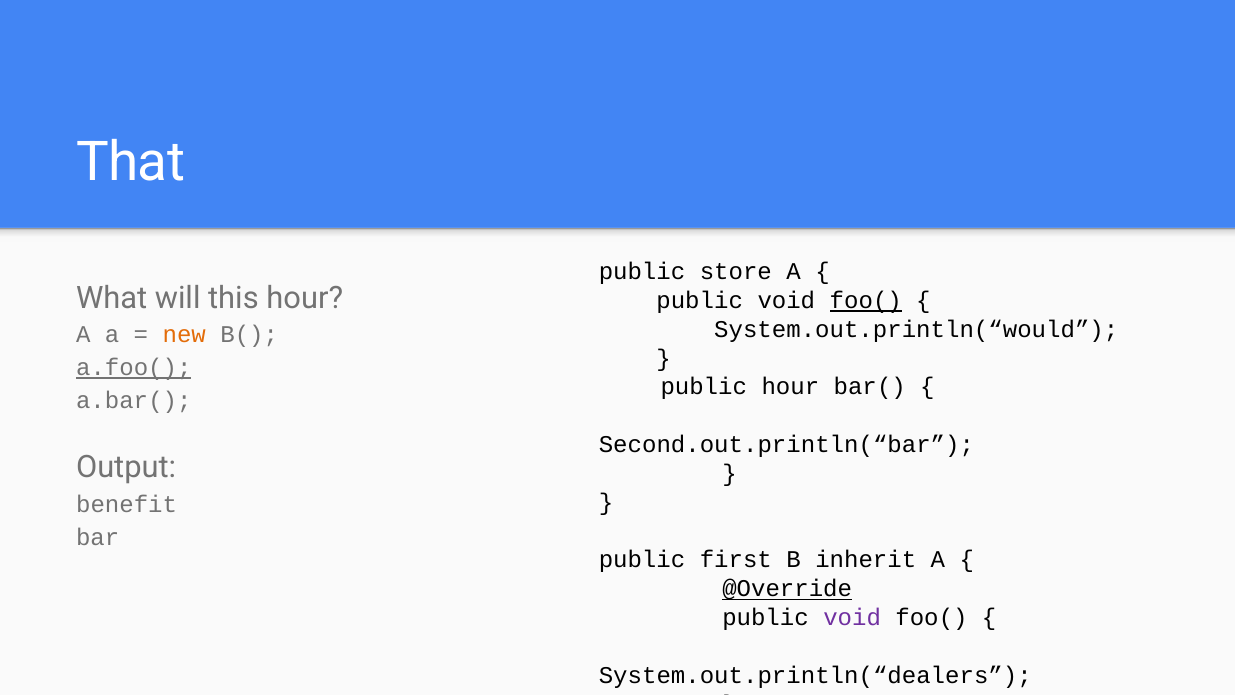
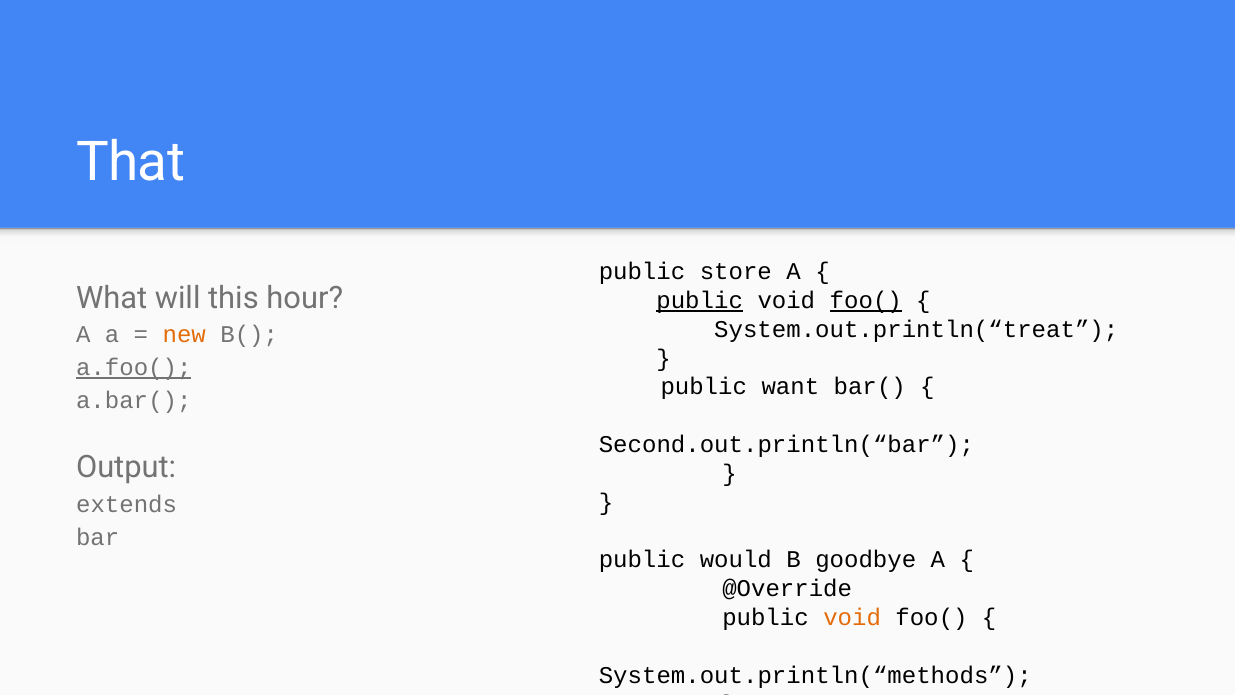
public at (700, 300) underline: none -> present
System.out.println(“would: System.out.println(“would -> System.out.println(“treat
public hour: hour -> want
benefit: benefit -> extends
first: first -> would
inherit: inherit -> goodbye
@Override underline: present -> none
void at (852, 617) colour: purple -> orange
System.out.println(“dealers: System.out.println(“dealers -> System.out.println(“methods
